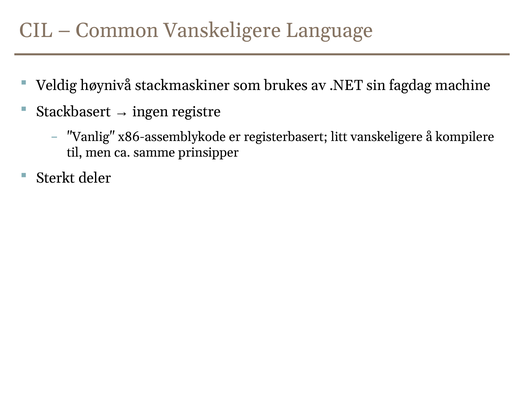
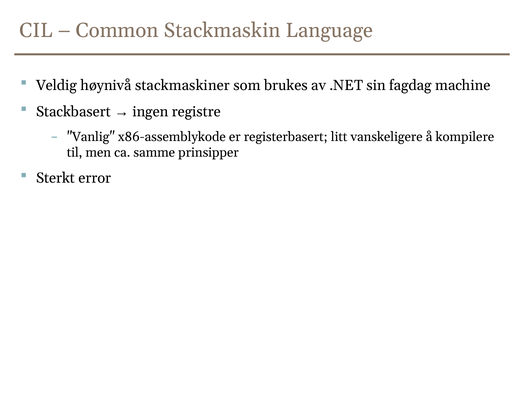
Common Vanskeligere: Vanskeligere -> Stackmaskin
deler: deler -> error
